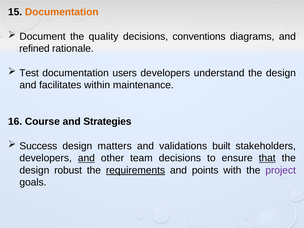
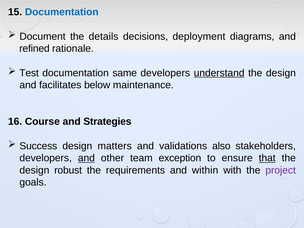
Documentation at (62, 12) colour: orange -> blue
quality: quality -> details
conventions: conventions -> deployment
users: users -> same
understand underline: none -> present
within: within -> below
built: built -> also
team decisions: decisions -> exception
requirements underline: present -> none
points: points -> within
